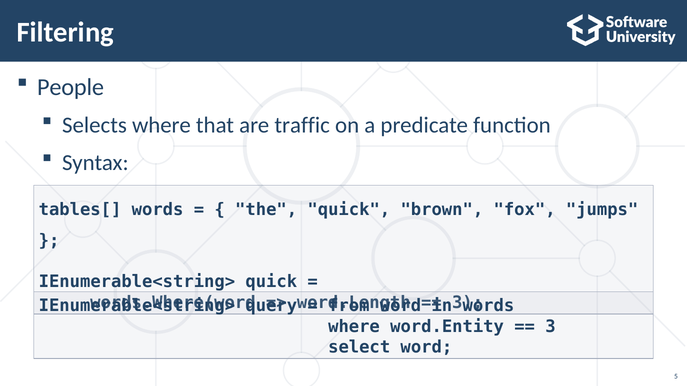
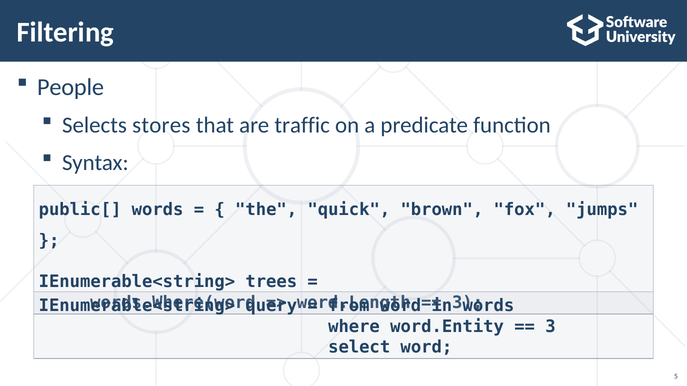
Selects where: where -> stores
tables[: tables[ -> public[
IEnumerable<string> quick: quick -> trees
